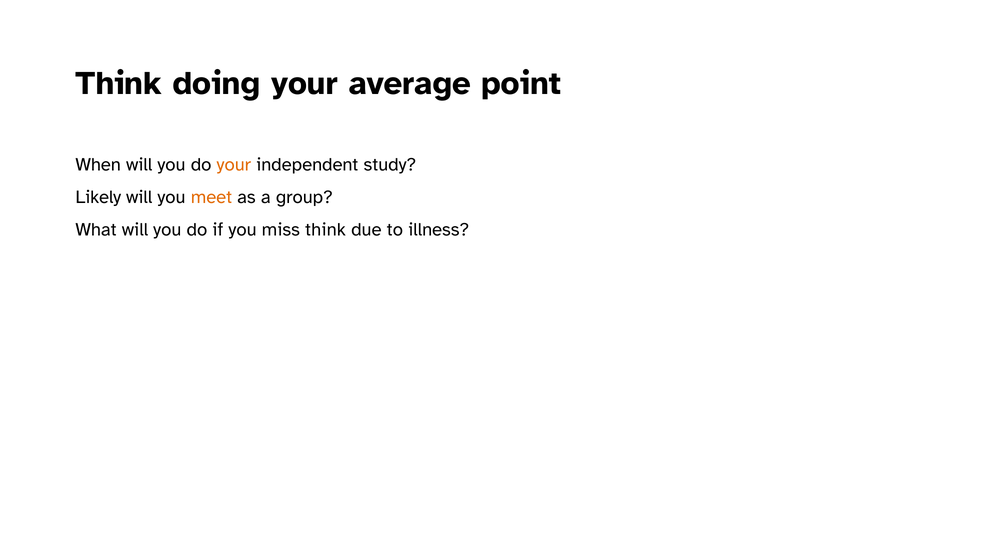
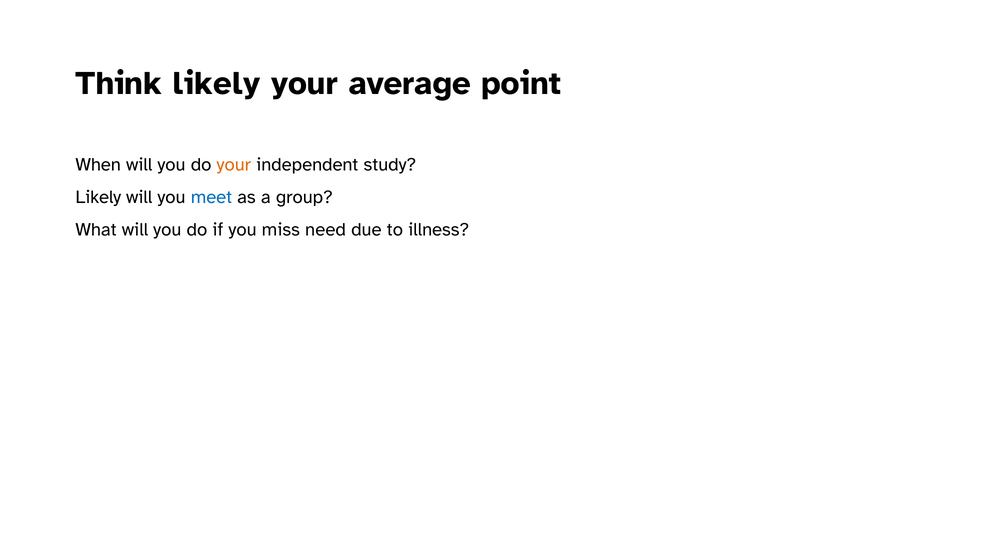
Think doing: doing -> likely
meet colour: orange -> blue
miss think: think -> need
